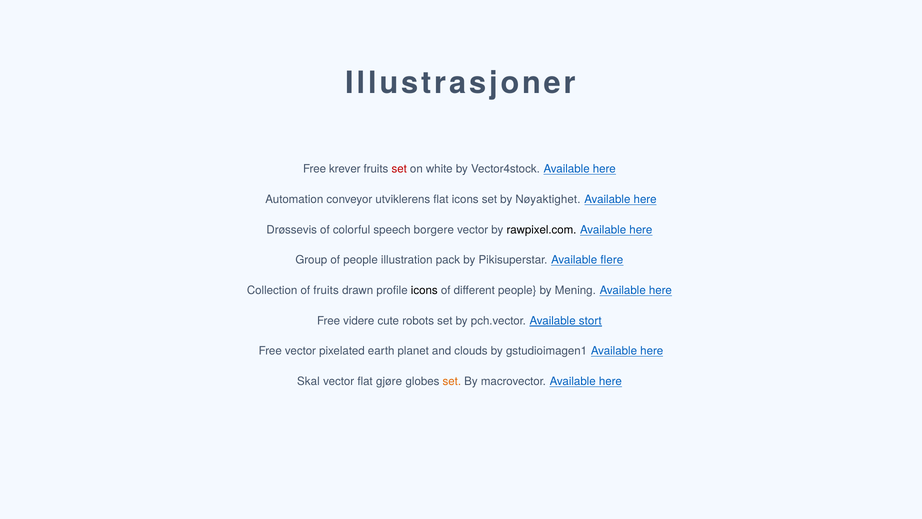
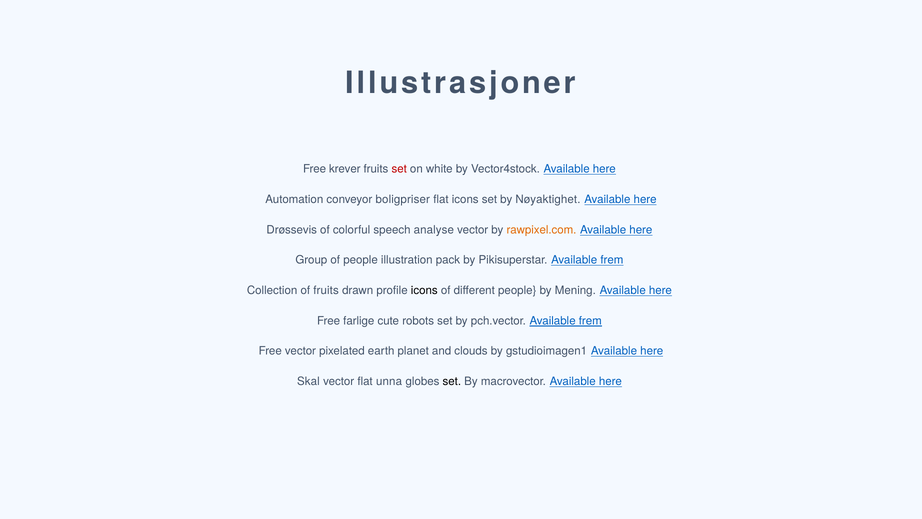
utviklerens: utviklerens -> boligpriser
borgere: borgere -> analyse
rawpixel.com colour: black -> orange
Pikisuperstar Available flere: flere -> frem
videre: videre -> farlige
pch.vector Available stort: stort -> frem
gjøre: gjøre -> unna
set at (452, 381) colour: orange -> black
